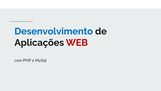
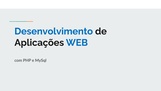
WEB colour: red -> blue
